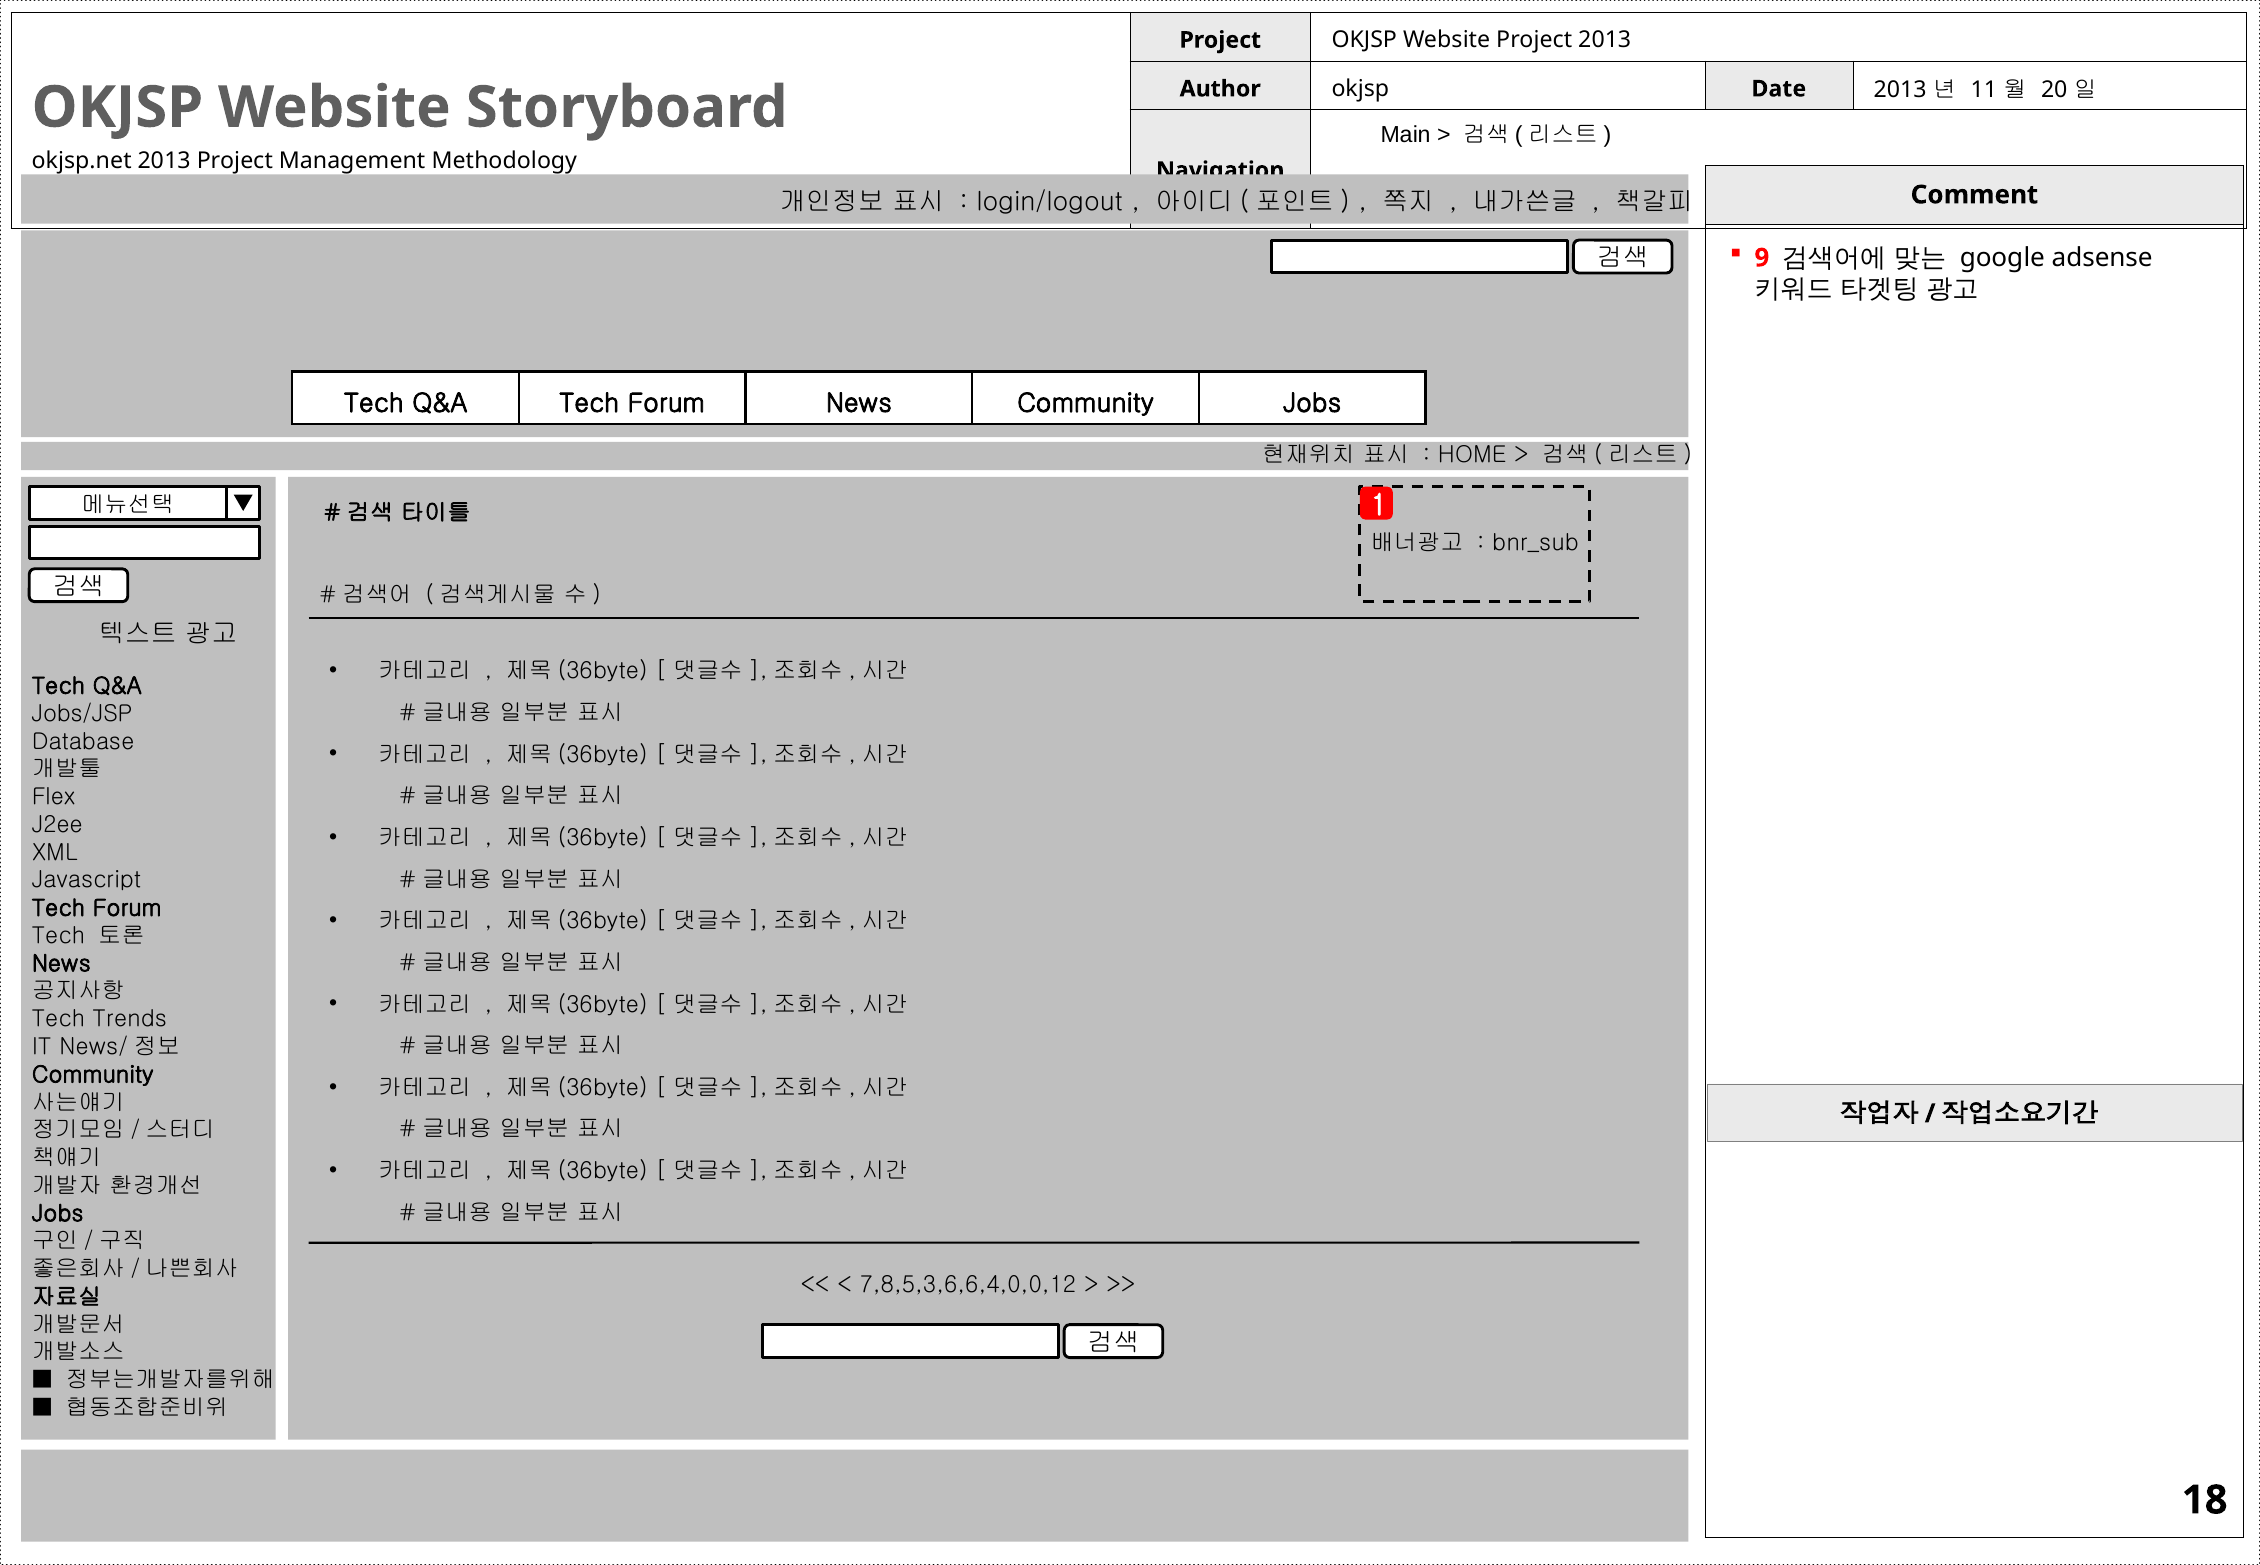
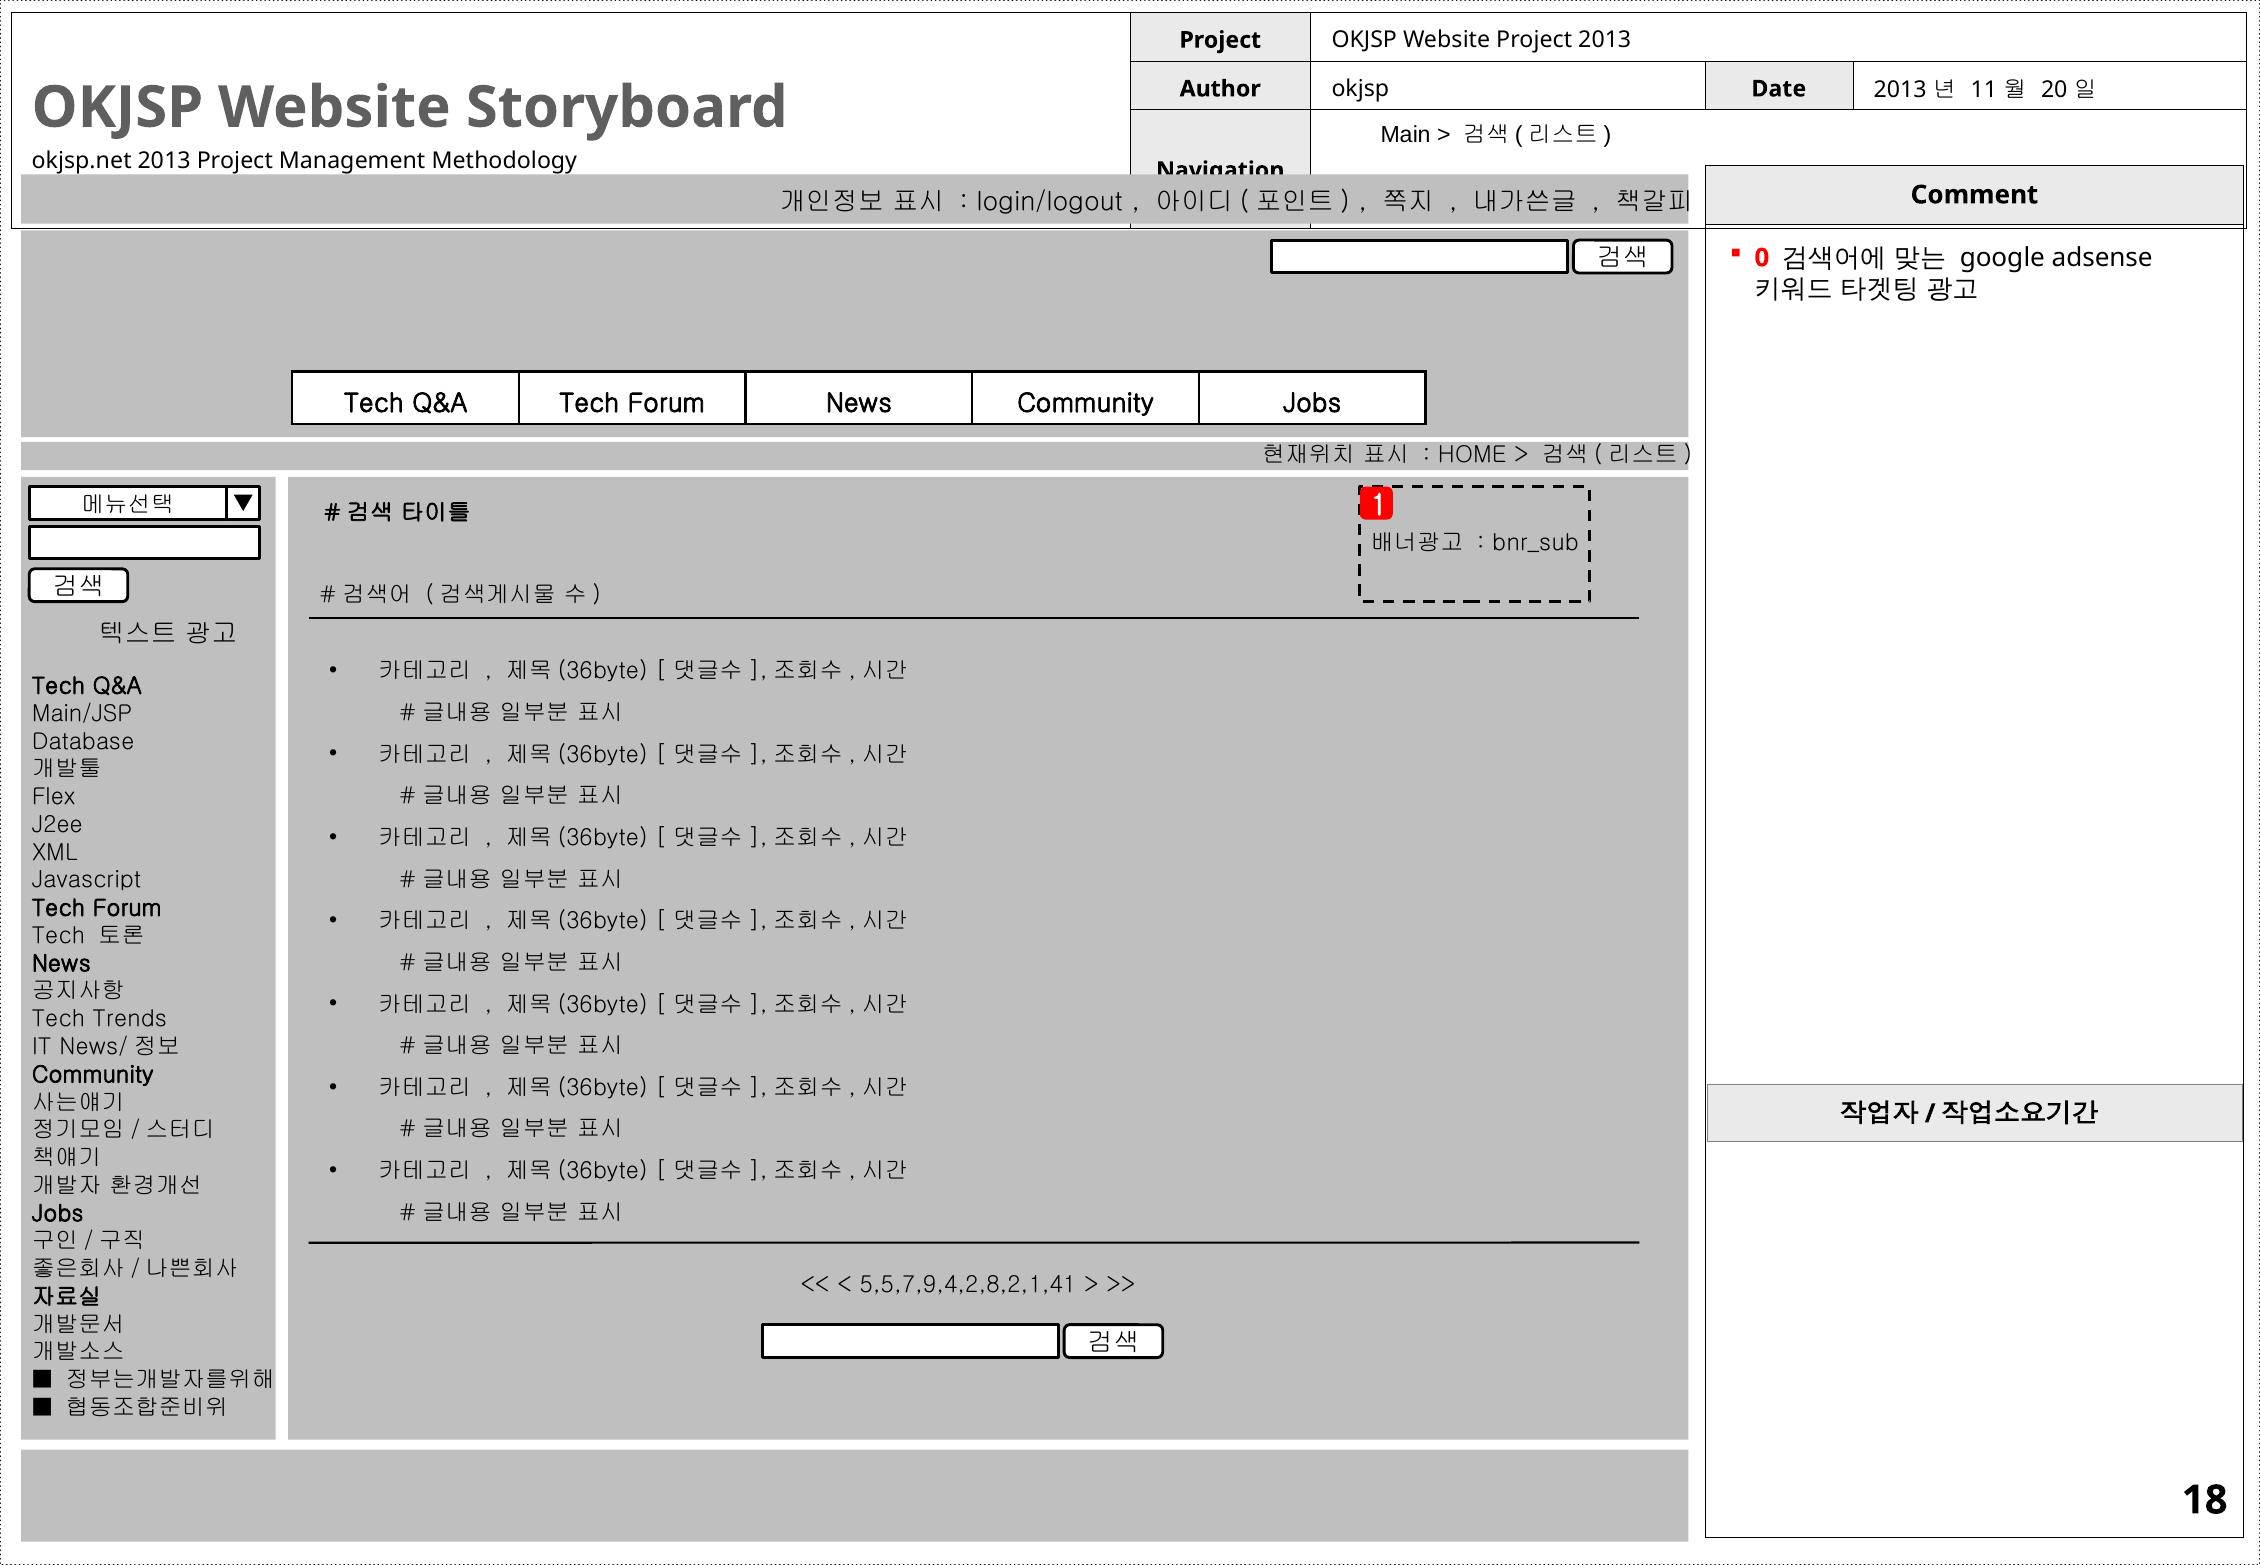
9: 9 -> 0
Jobs/JSP: Jobs/JSP -> Main/JSP
7,8,5,3,6,6,4,0,0,12: 7,8,5,3,6,6,4,0,0,12 -> 5,5,7,9,4,2,8,2,1,41
